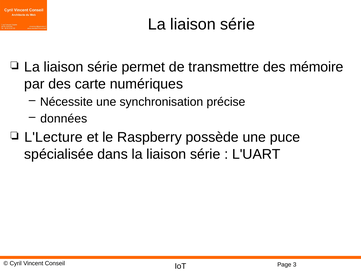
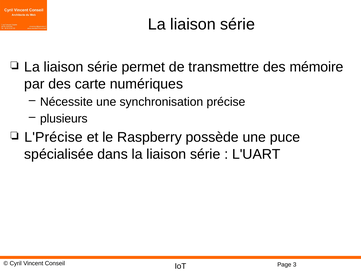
données: données -> plusieurs
L'Lecture: L'Lecture -> L'Précise
